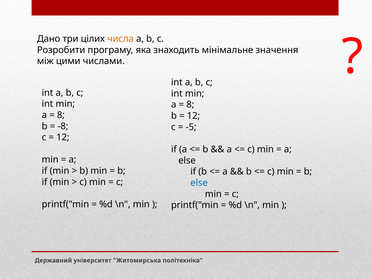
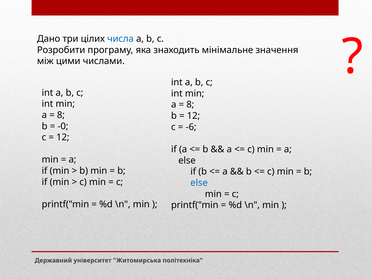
числа colour: orange -> blue
-8: -8 -> -0
-5: -5 -> -6
